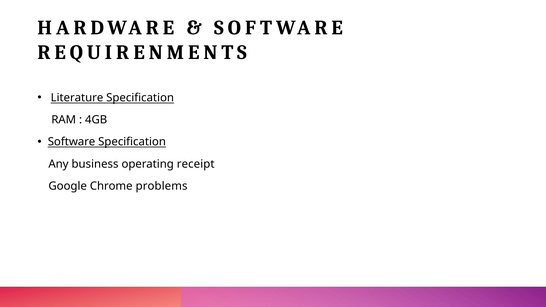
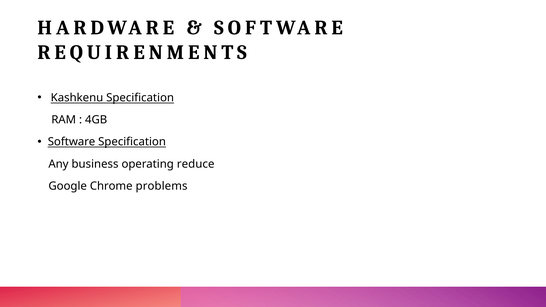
Literature: Literature -> Kashkenu
receipt: receipt -> reduce
